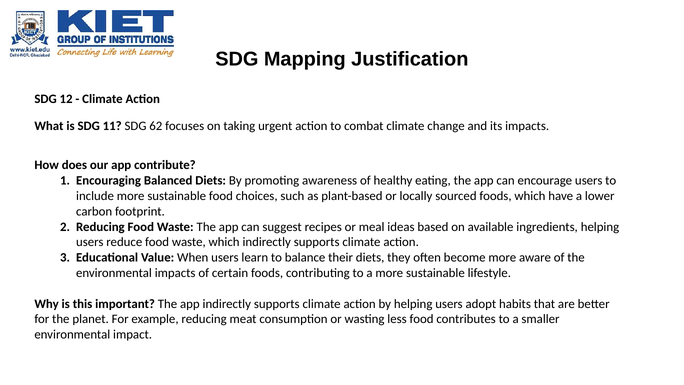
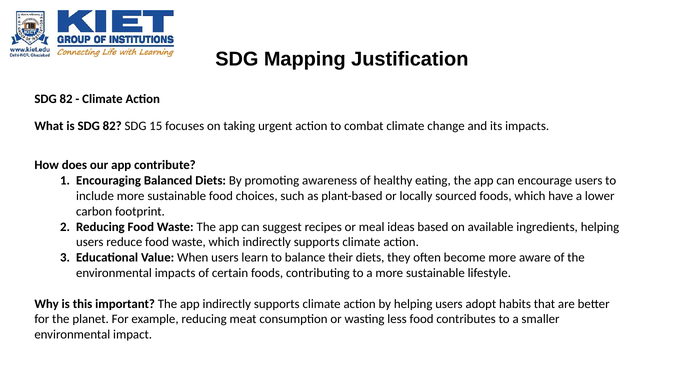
12 at (66, 99): 12 -> 82
is SDG 11: 11 -> 82
62: 62 -> 15
